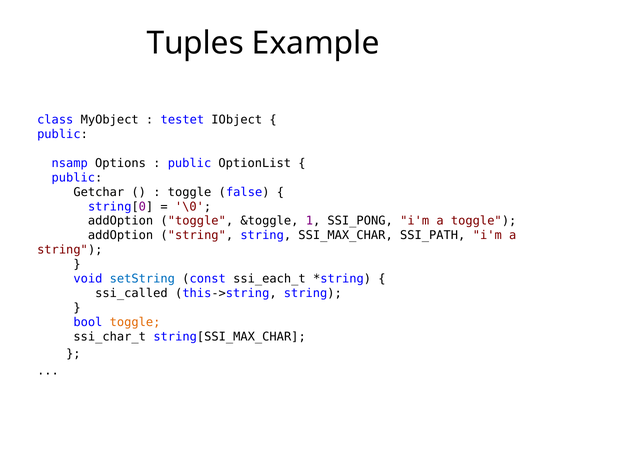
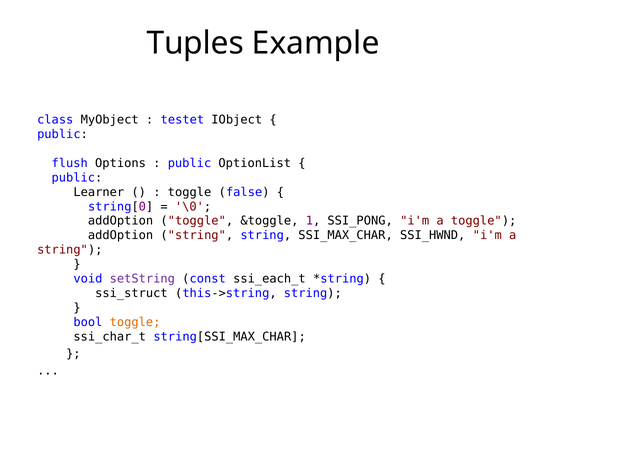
nsamp: nsamp -> flush
Getchar: Getchar -> Learner
SSI_PATH: SSI_PATH -> SSI_HWND
setString colour: blue -> purple
ssi_called: ssi_called -> ssi_struct
